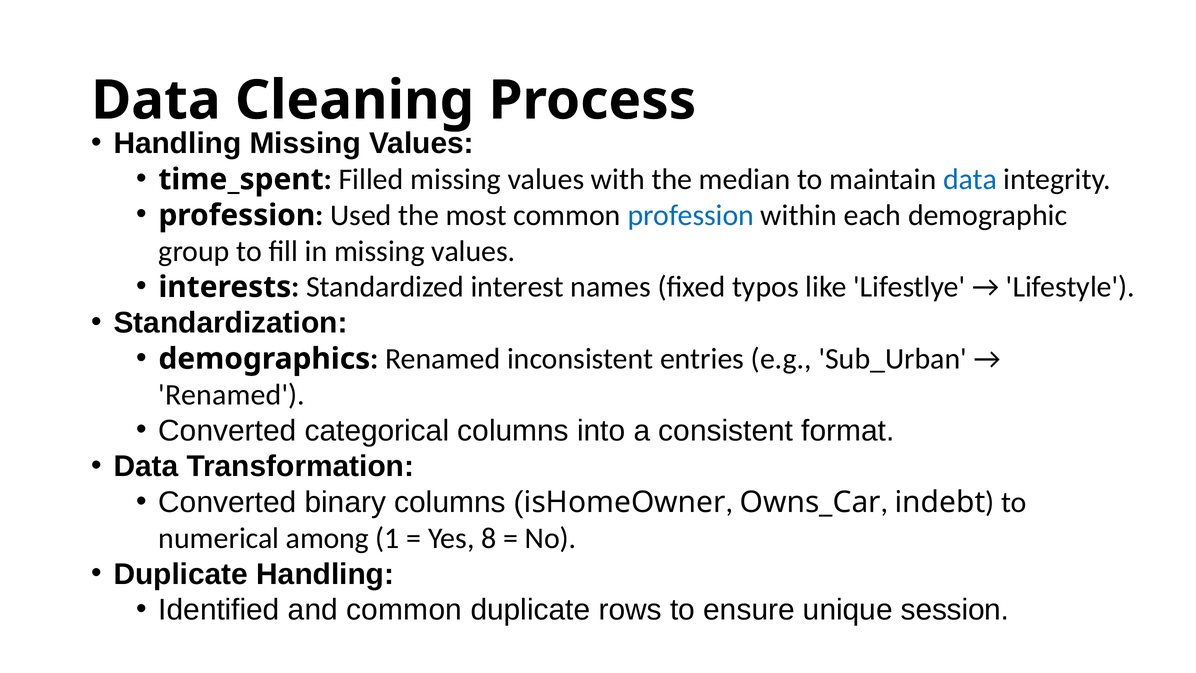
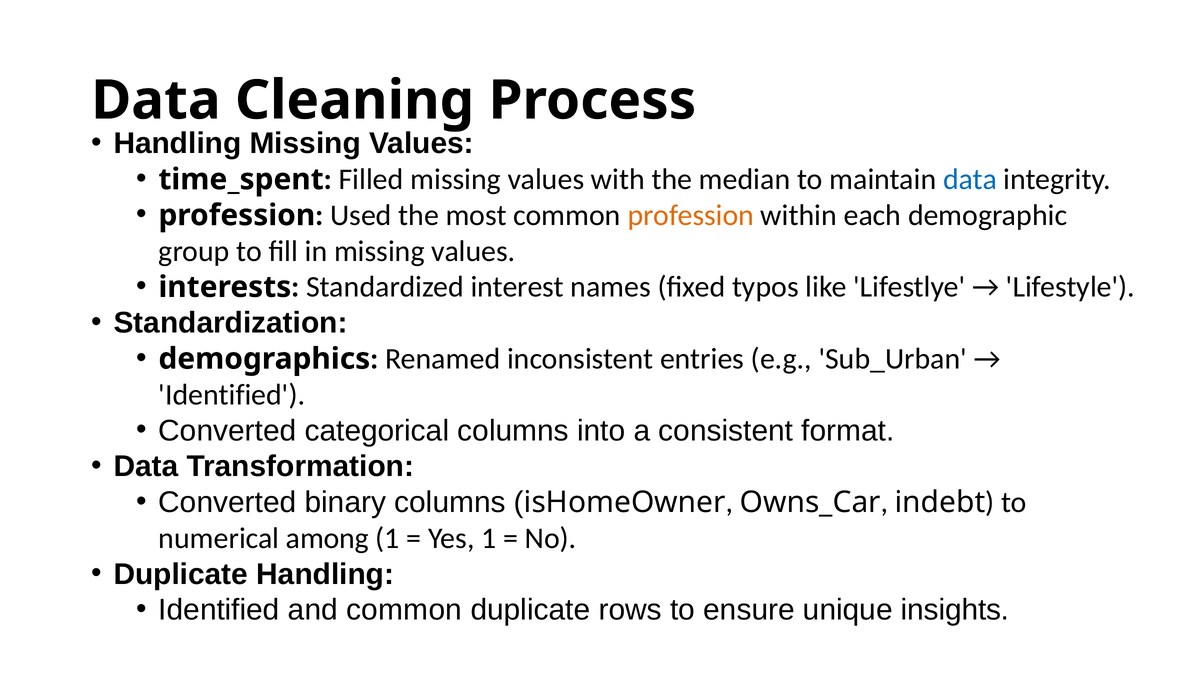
profession at (691, 215) colour: blue -> orange
Renamed at (232, 395): Renamed -> Identified
Yes 8: 8 -> 1
session: session -> insights
